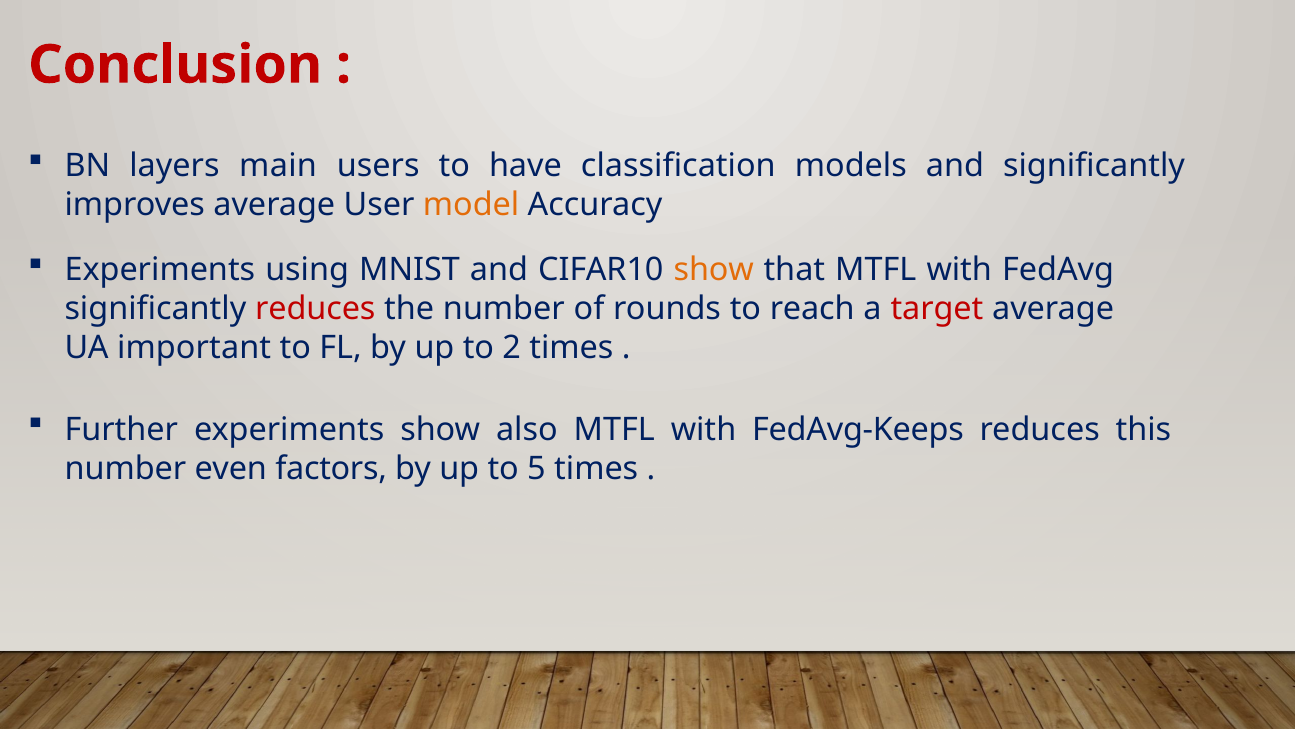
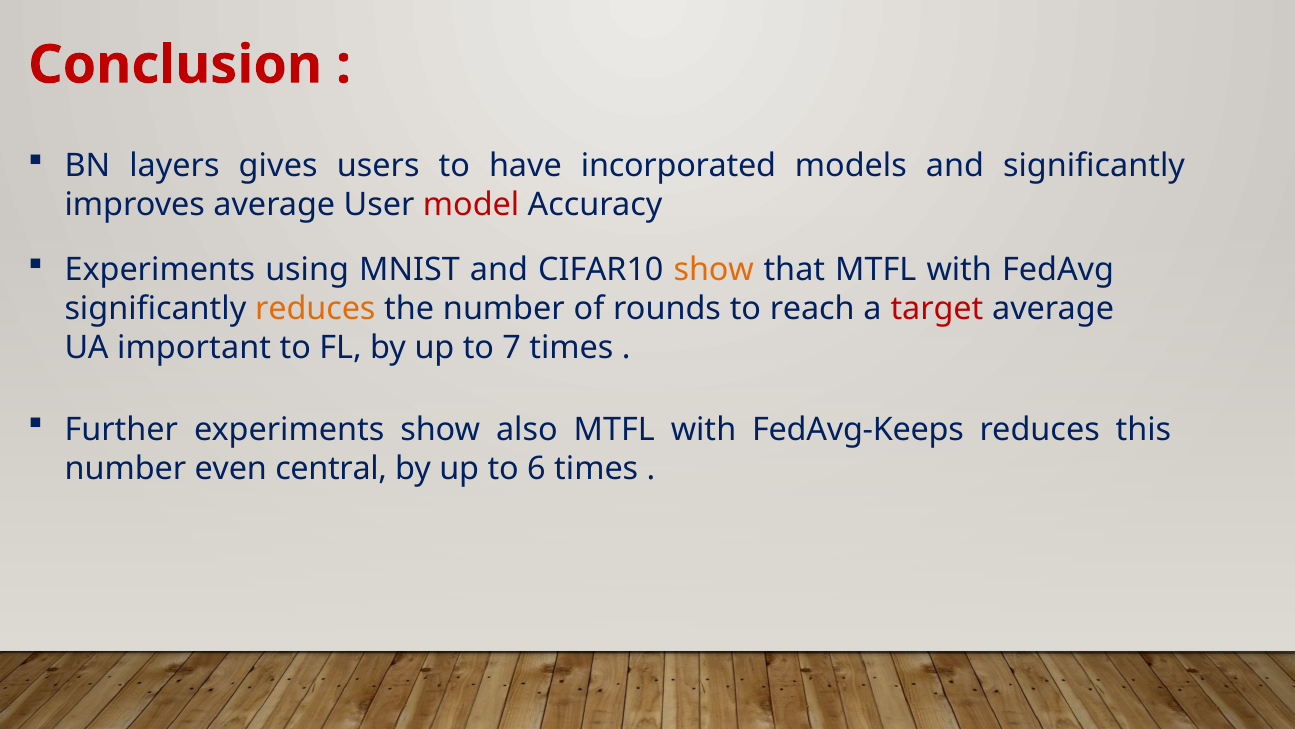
main: main -> gives
classification: classification -> incorporated
model colour: orange -> red
reduces at (315, 309) colour: red -> orange
2: 2 -> 7
factors: factors -> central
5: 5 -> 6
